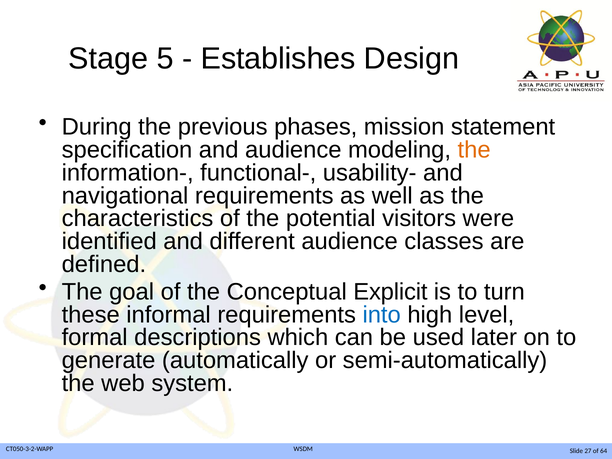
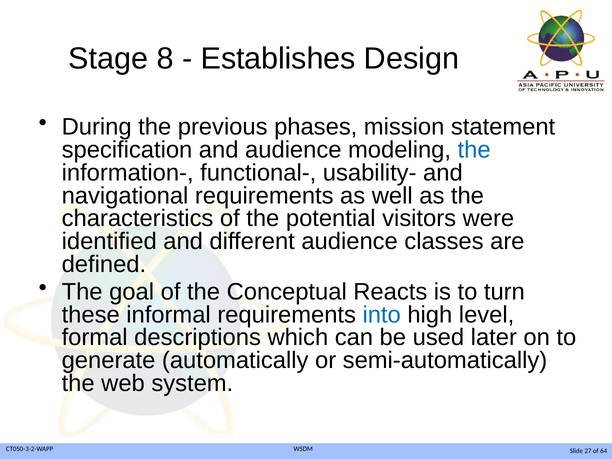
5: 5 -> 8
the at (474, 150) colour: orange -> blue
Explicit: Explicit -> Reacts
